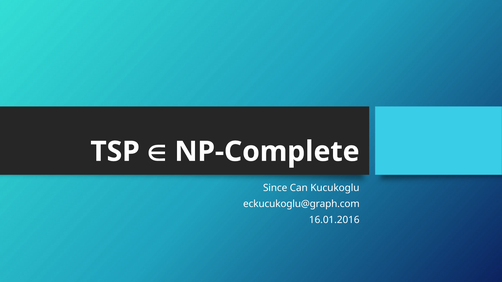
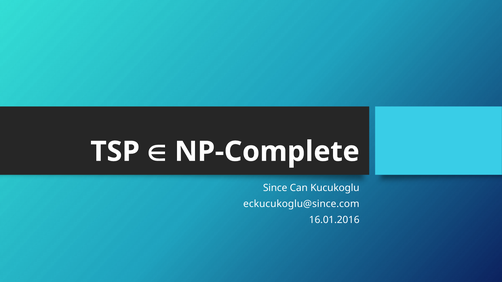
eckucukoglu@graph.com: eckucukoglu@graph.com -> eckucukoglu@since.com
